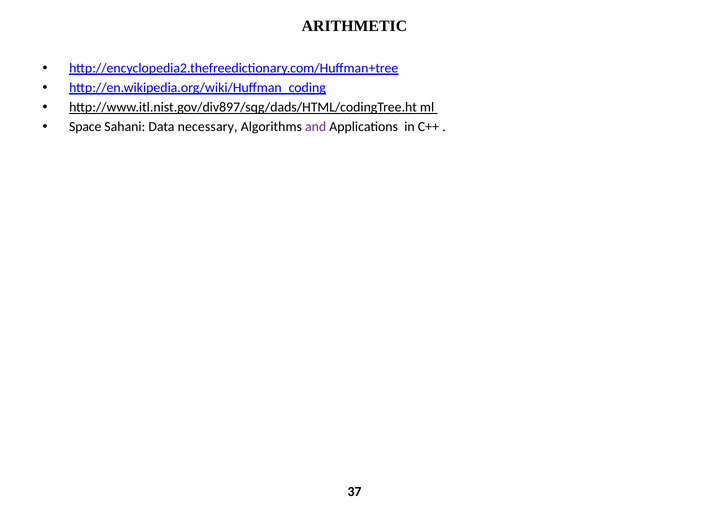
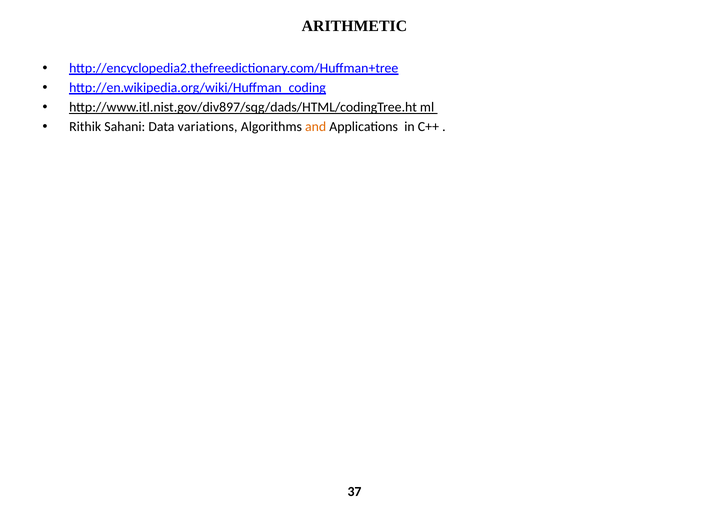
Space: Space -> Rithik
necessary: necessary -> variations
and colour: purple -> orange
